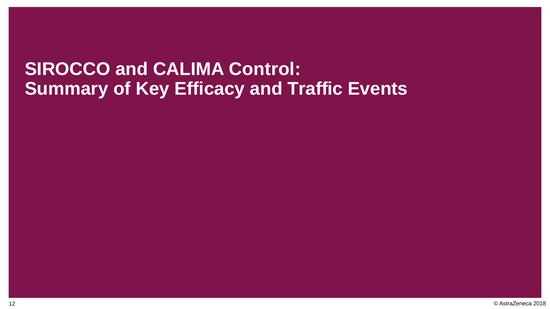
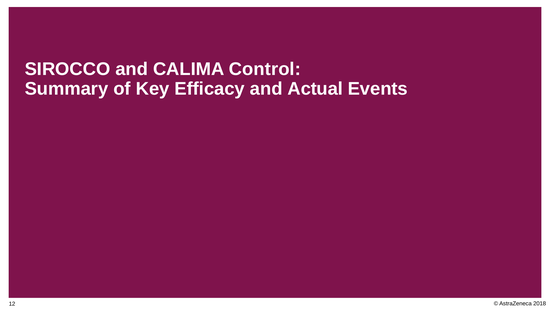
Traffic: Traffic -> Actual
